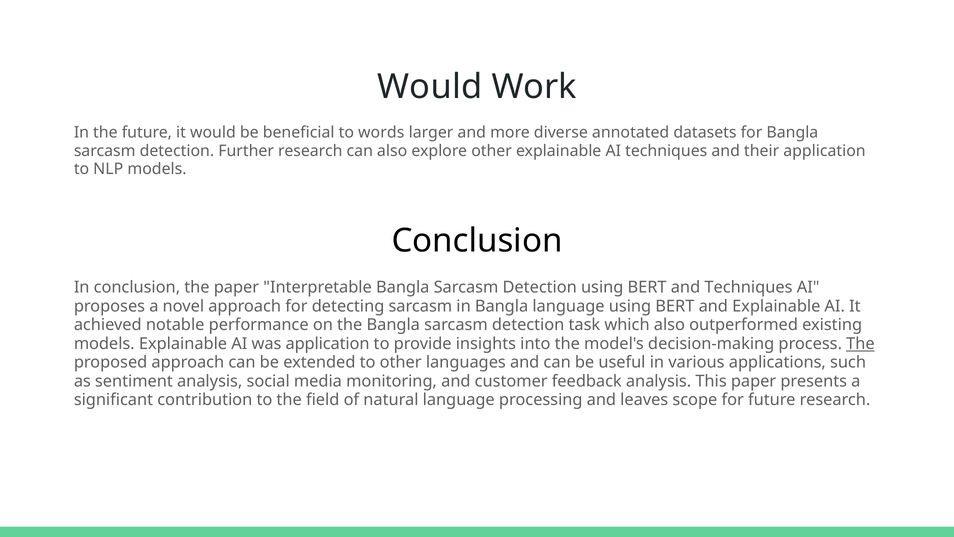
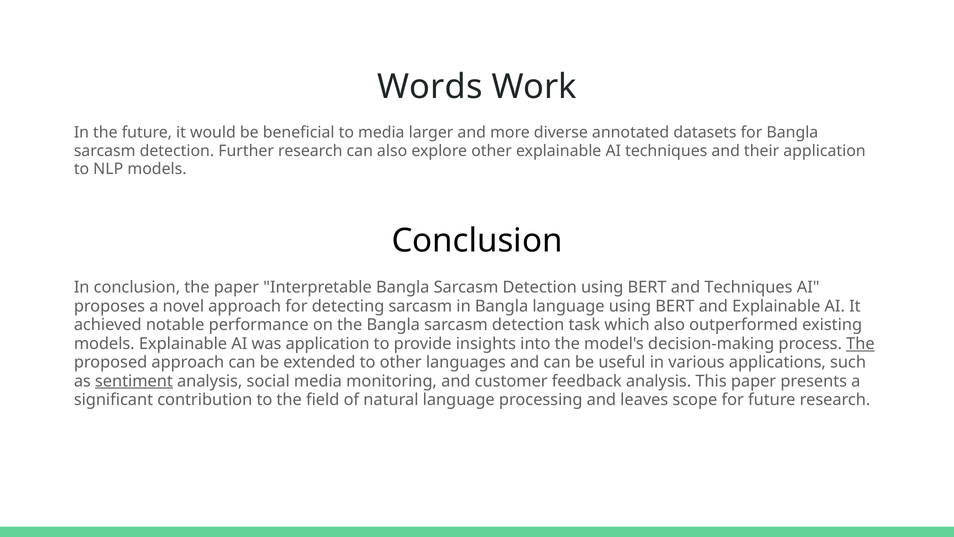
Would at (430, 87): Would -> Words
to words: words -> media
sentiment underline: none -> present
